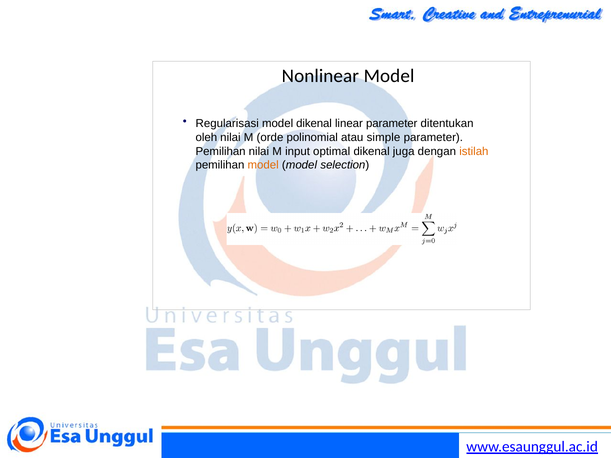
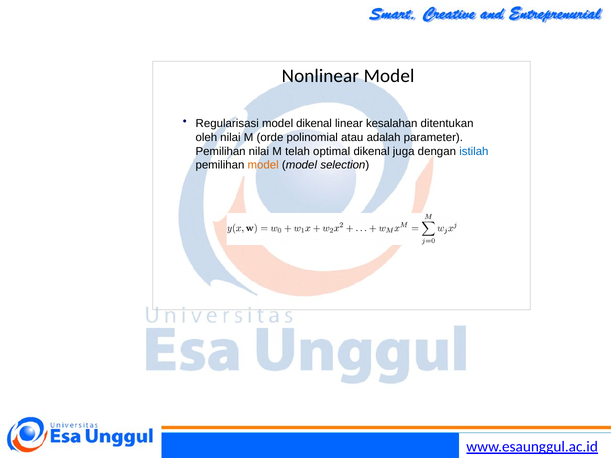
linear parameter: parameter -> kesalahan
simple: simple -> adalah
input: input -> telah
istilah colour: orange -> blue
